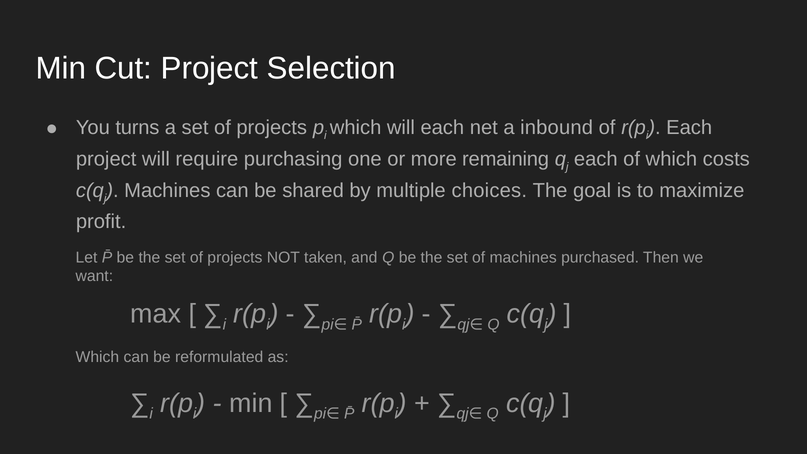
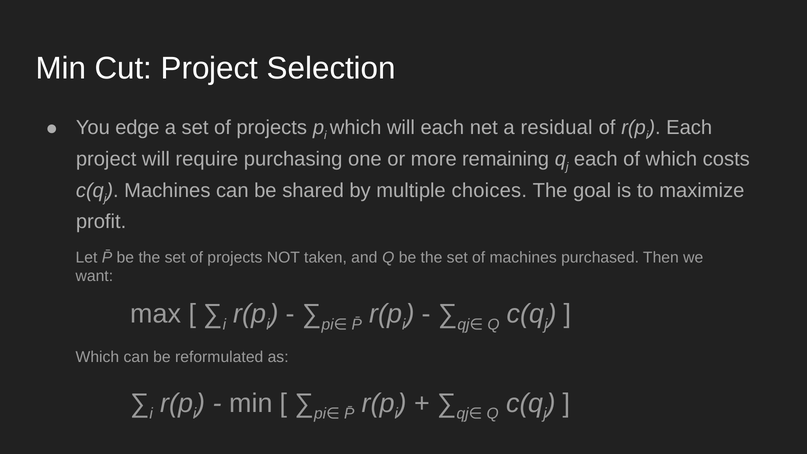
turns: turns -> edge
inbound: inbound -> residual
